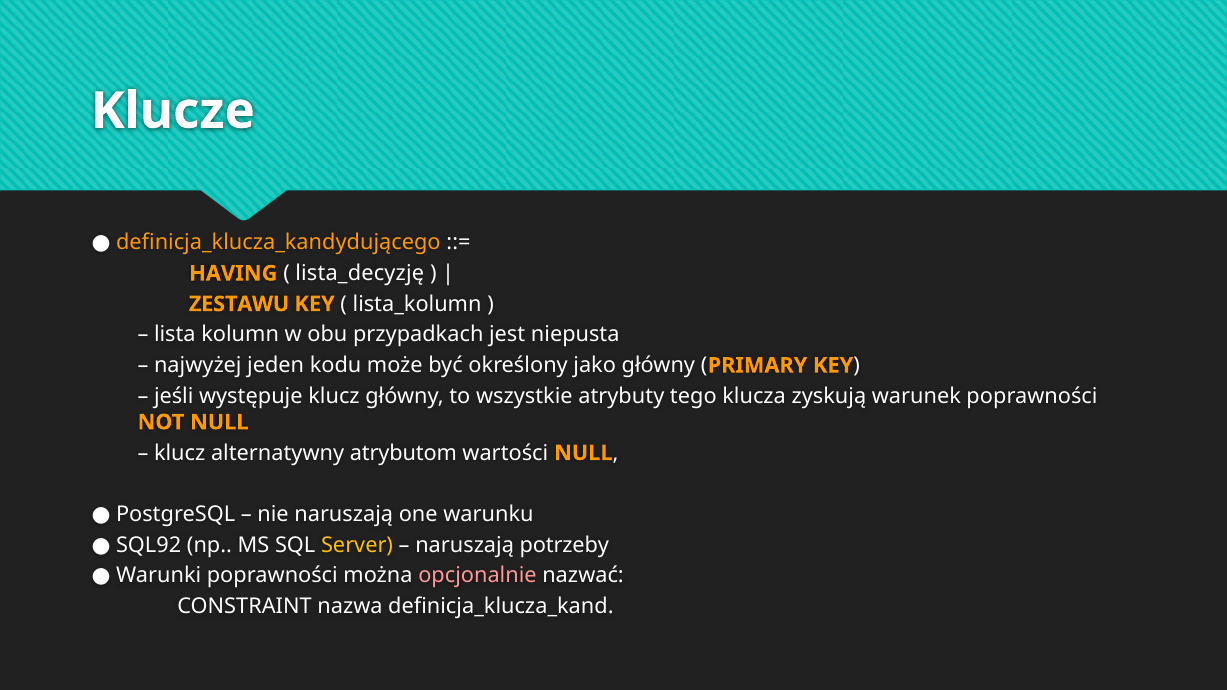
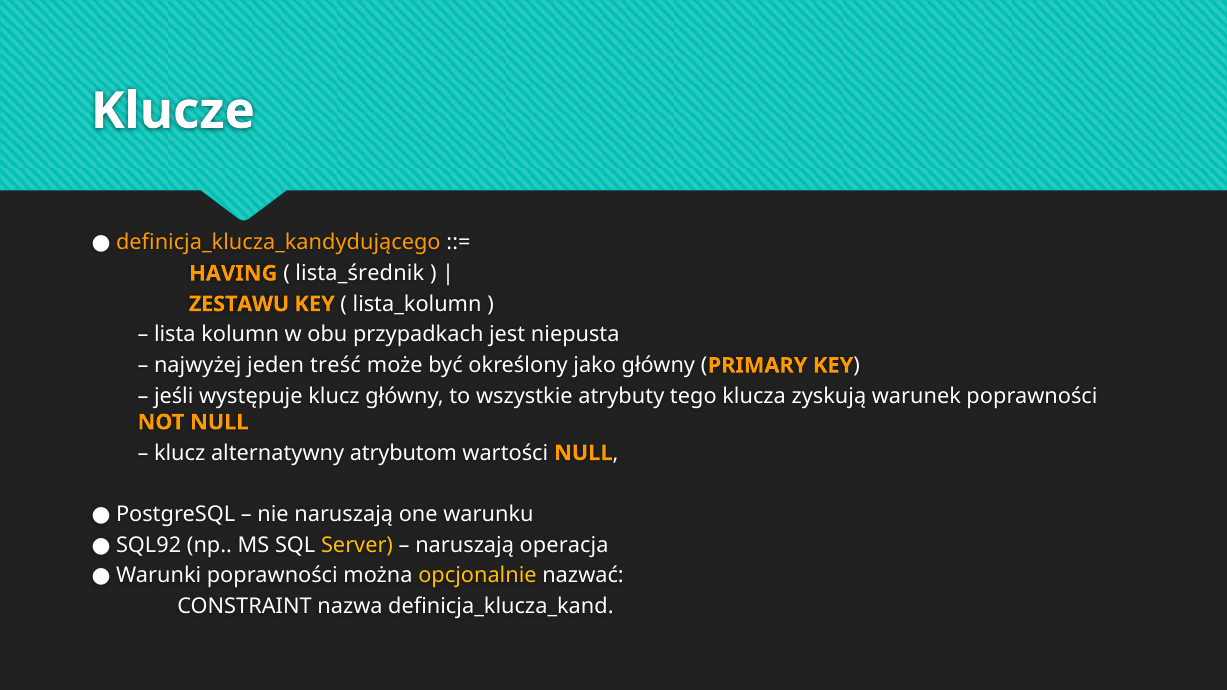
lista_decyzję: lista_decyzję -> lista_średnik
kodu: kodu -> treść
potrzeby: potrzeby -> operacja
opcjonalnie colour: pink -> yellow
